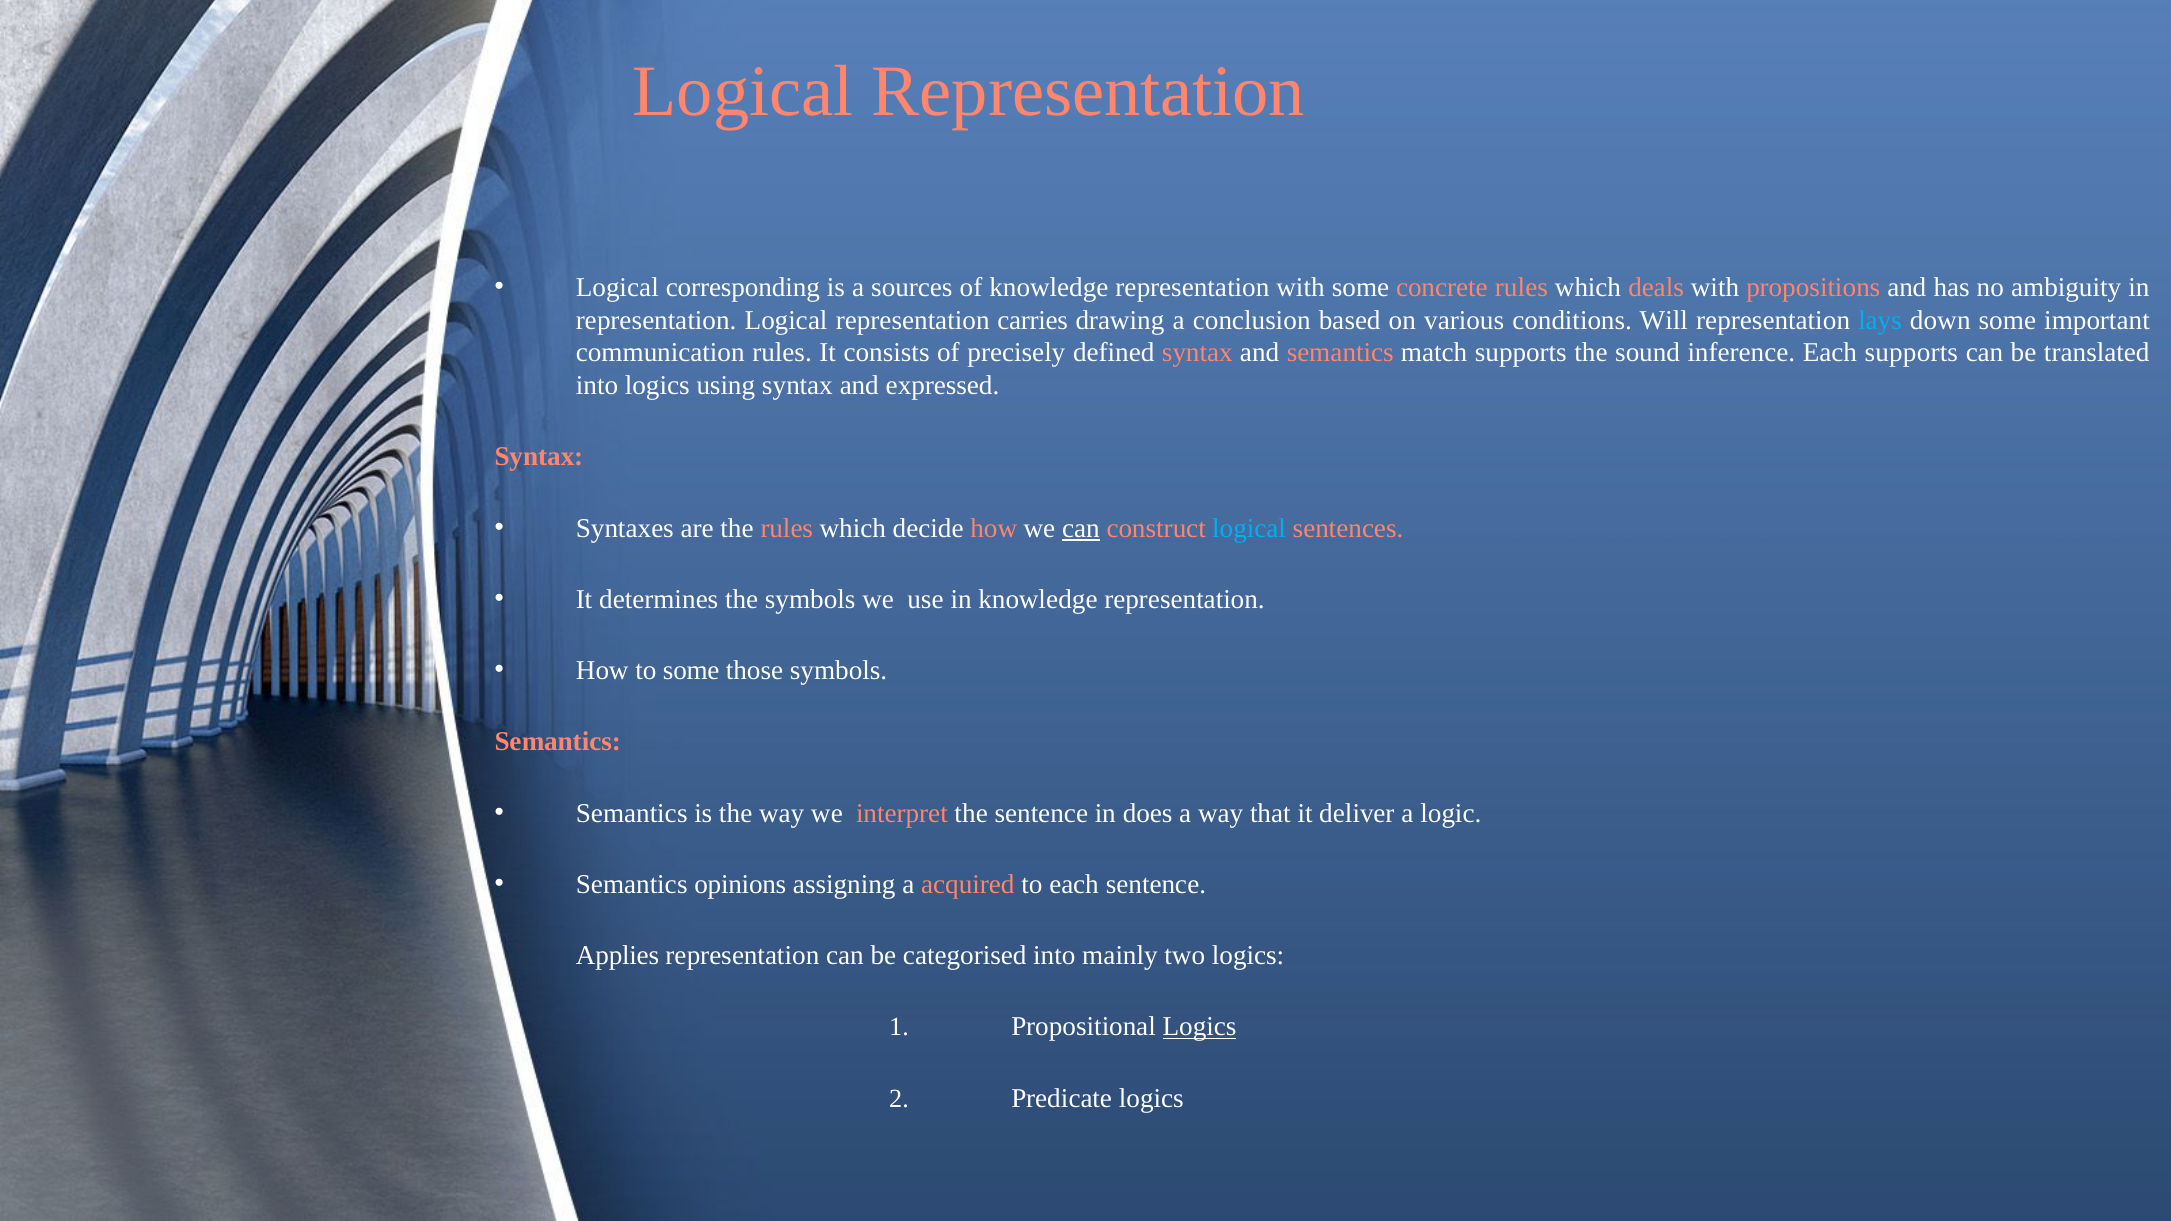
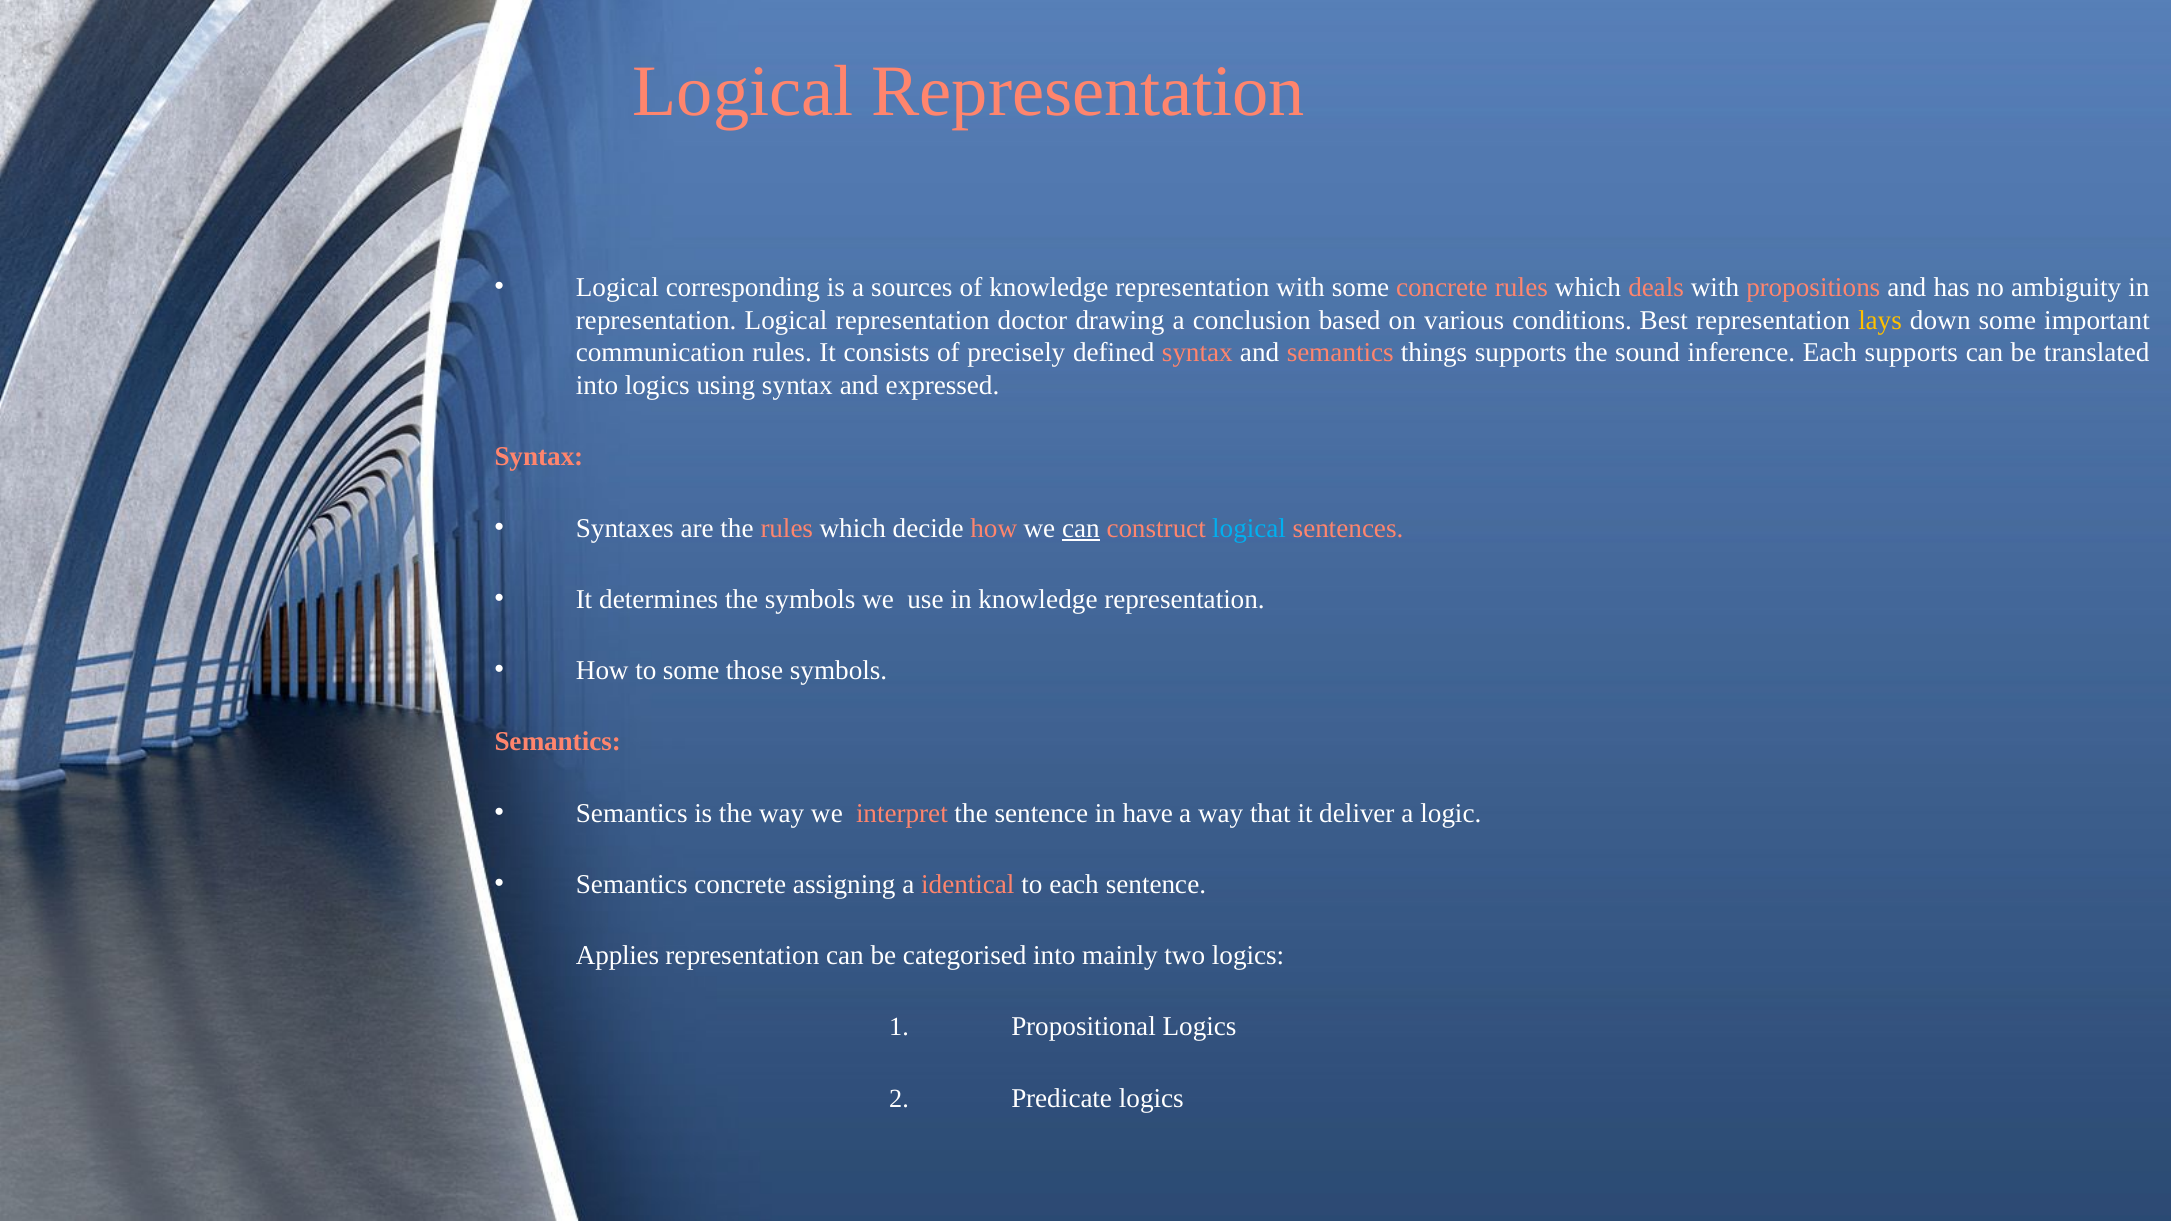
carries: carries -> doctor
Will: Will -> Best
lays colour: light blue -> yellow
match: match -> things
does: does -> have
Semantics opinions: opinions -> concrete
acquired: acquired -> identical
Logics at (1200, 1027) underline: present -> none
